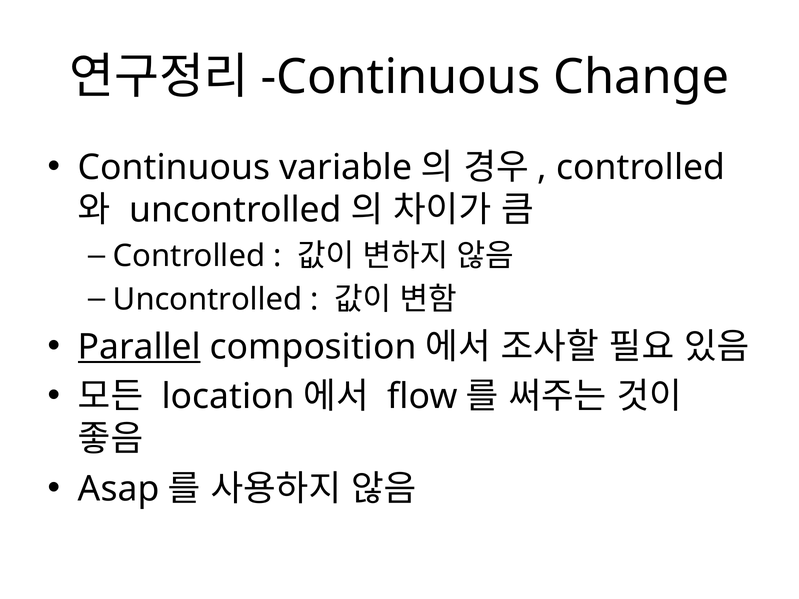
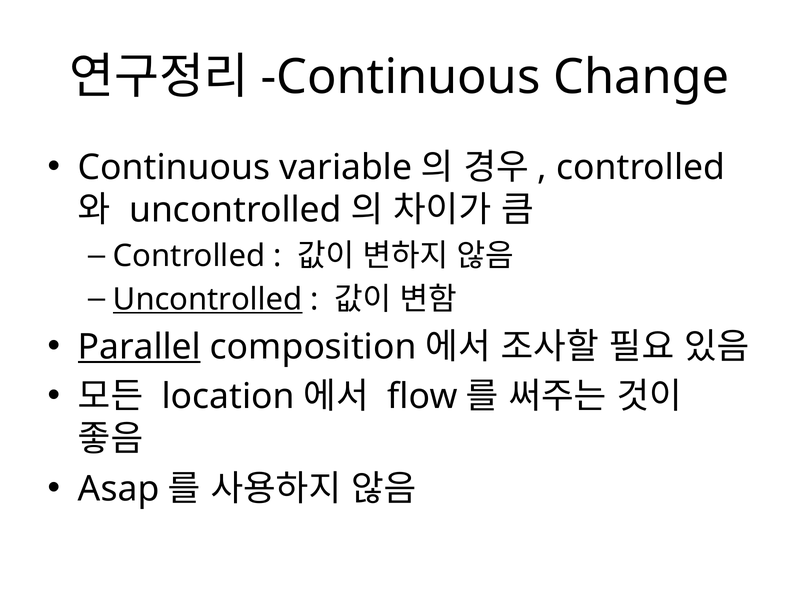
Uncontrolled at (208, 300) underline: none -> present
